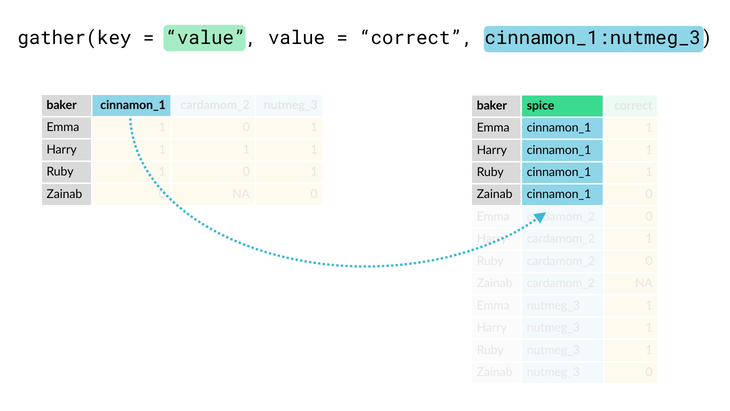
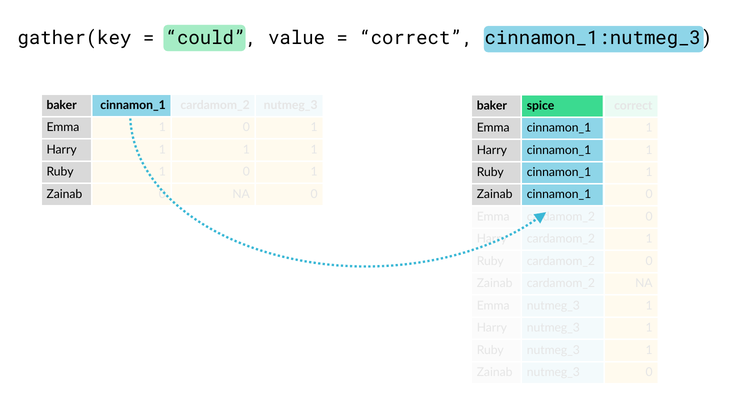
value at (211, 38): value -> could
